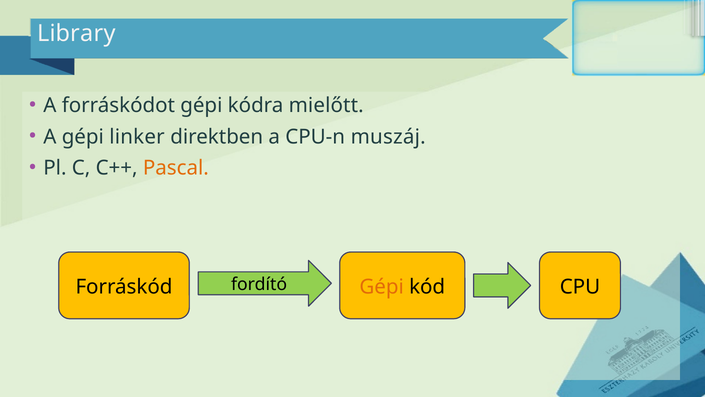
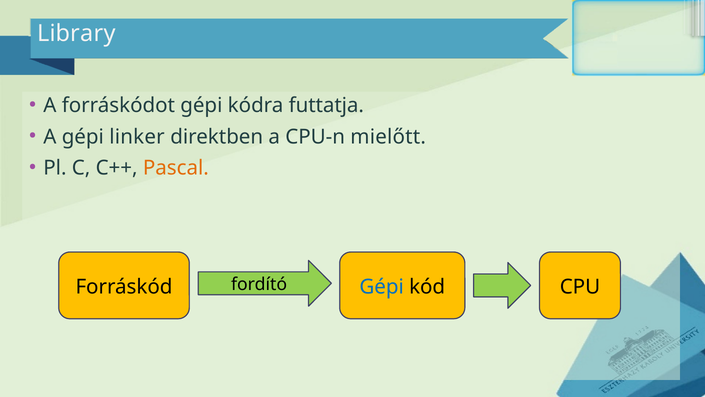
mielőtt: mielőtt -> futtatja
muszáj: muszáj -> mielőtt
Gépi at (382, 286) colour: orange -> blue
